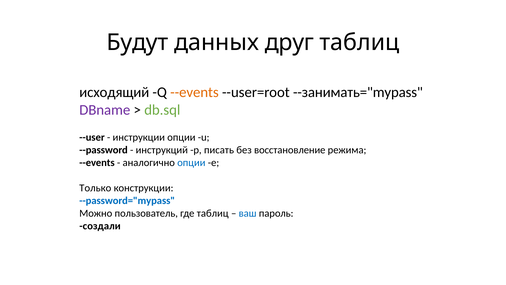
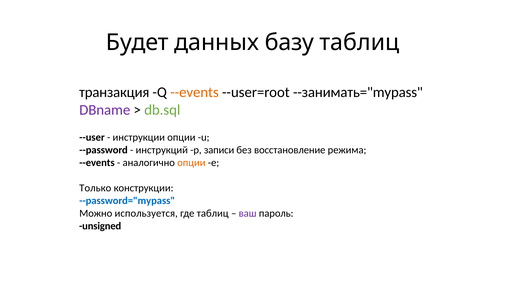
Будут: Будут -> Будет
друг: друг -> базу
исходящий: исходящий -> транзакция
писать: писать -> записи
опции at (191, 163) colour: blue -> orange
пользователь: пользователь -> используется
ваш colour: blue -> purple
создали: создали -> unsigned
